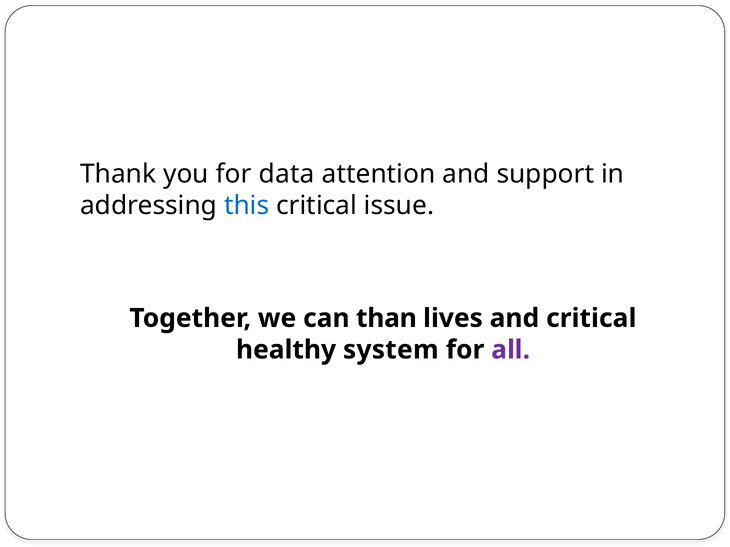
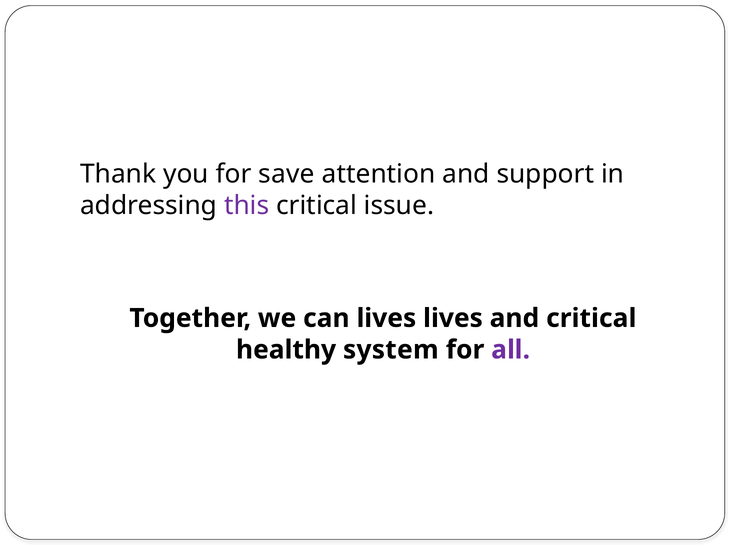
data: data -> save
this colour: blue -> purple
can than: than -> lives
